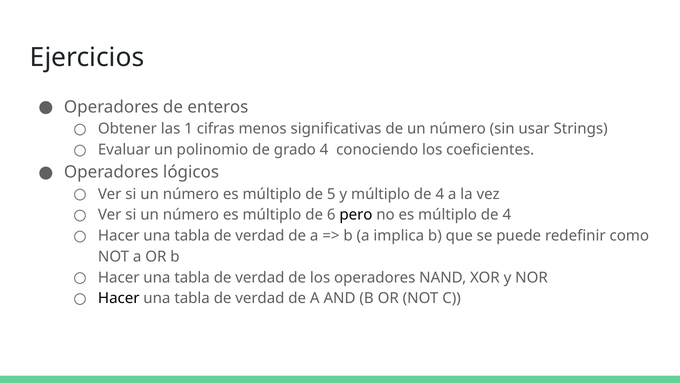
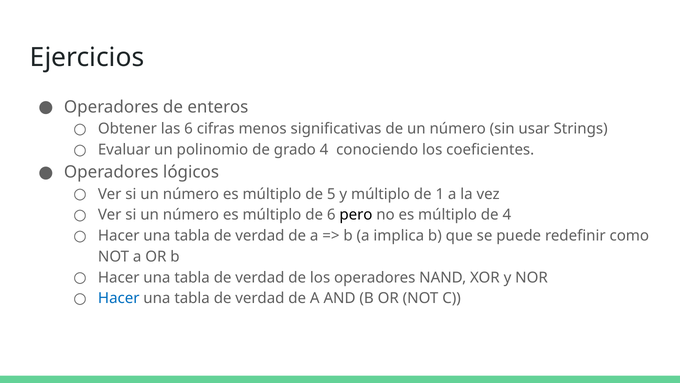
las 1: 1 -> 6
y múltiplo de 4: 4 -> 1
Hacer at (119, 298) colour: black -> blue
